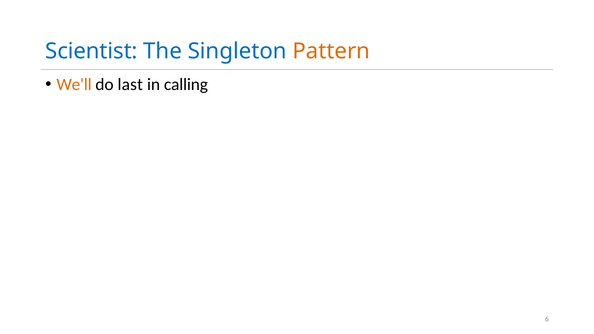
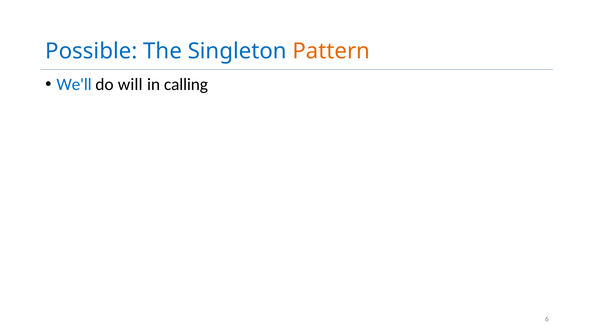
Scientist: Scientist -> Possible
We'll colour: orange -> blue
last: last -> will
